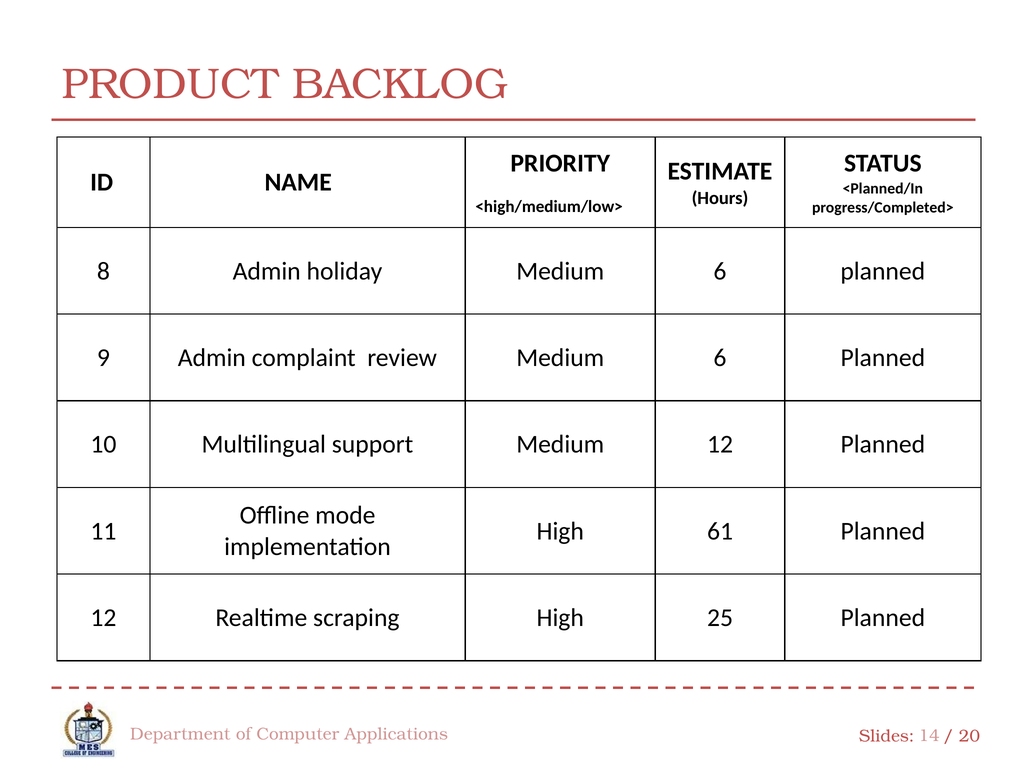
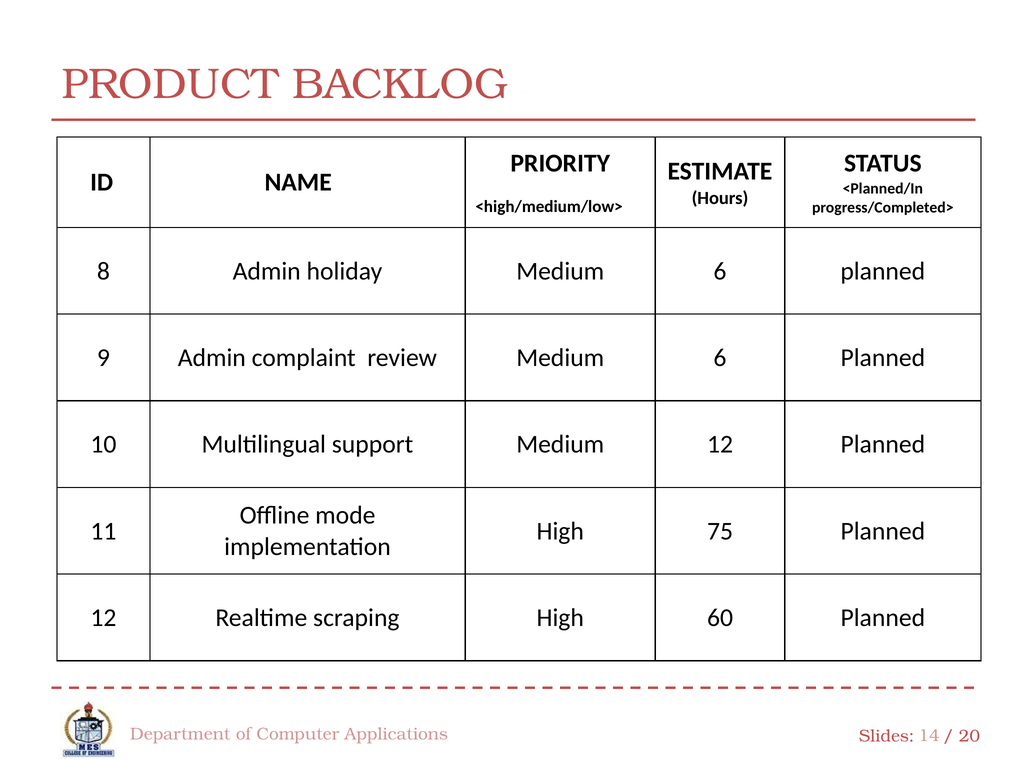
61: 61 -> 75
25: 25 -> 60
